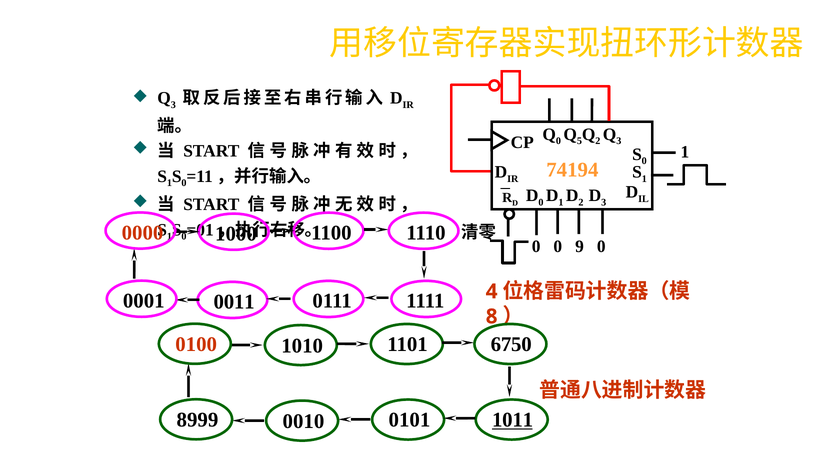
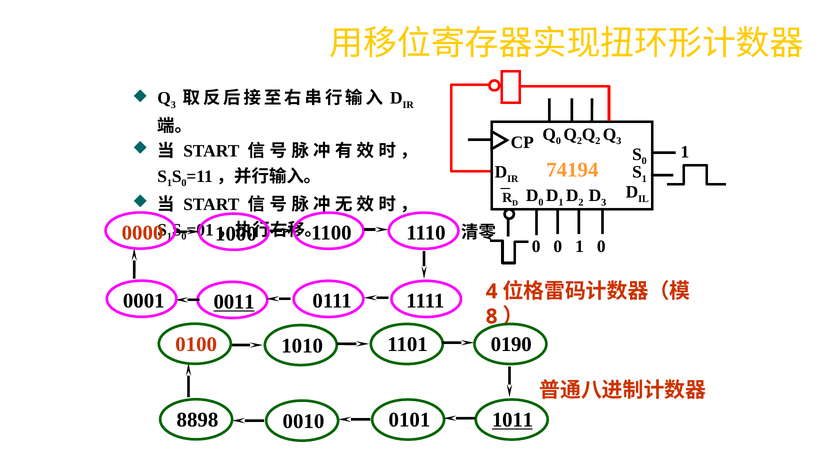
5 at (579, 141): 5 -> 2
0 0 9: 9 -> 1
0011 underline: none -> present
6750: 6750 -> 0190
8999: 8999 -> 8898
